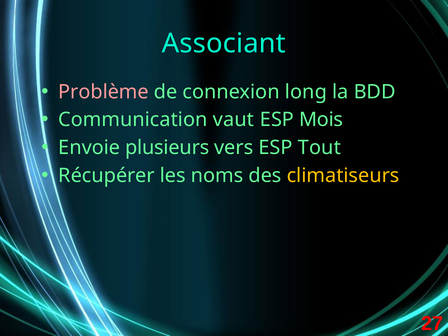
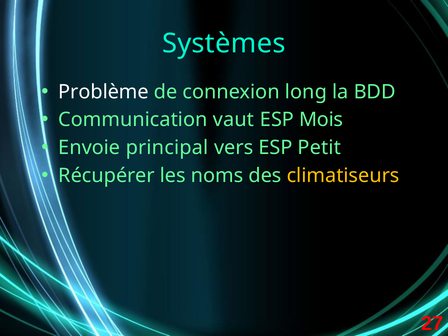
Associant: Associant -> Systèmes
Problème colour: pink -> white
plusieurs: plusieurs -> principal
Tout: Tout -> Petit
